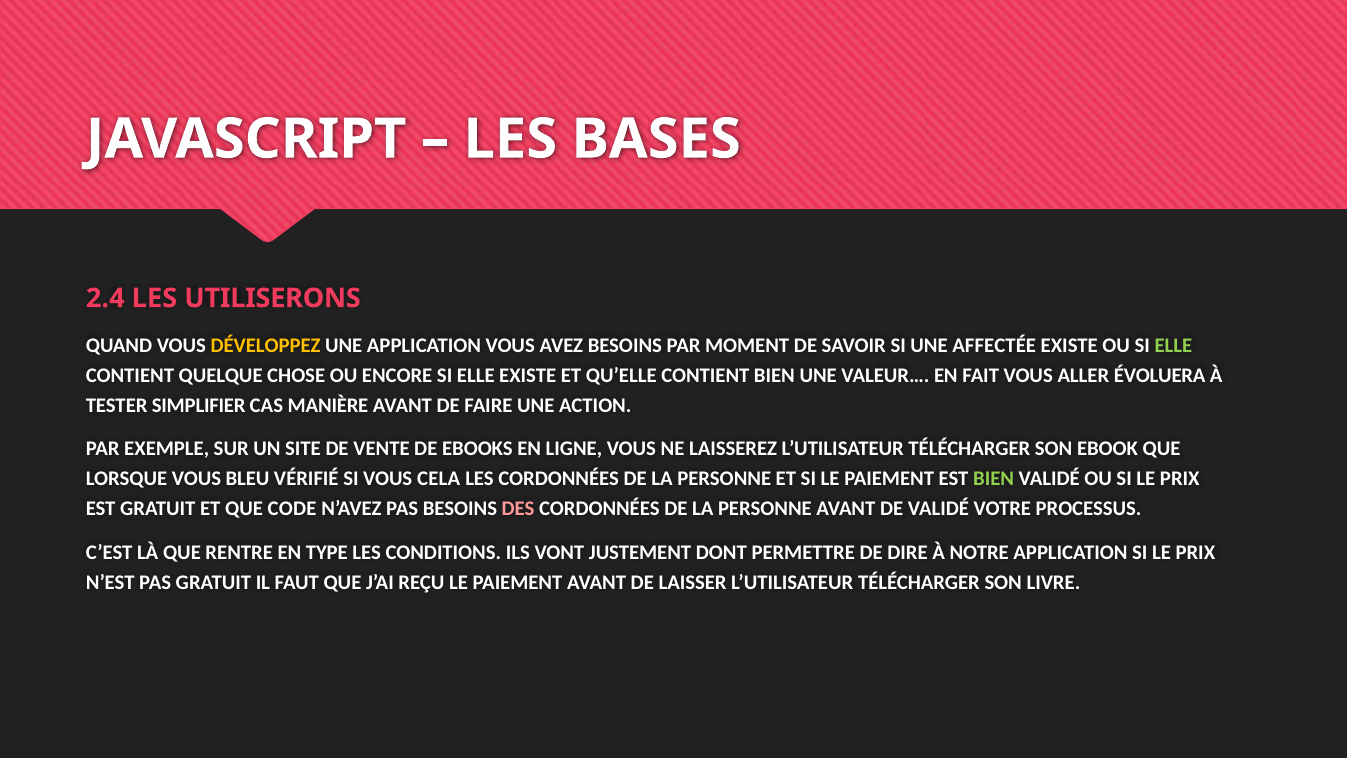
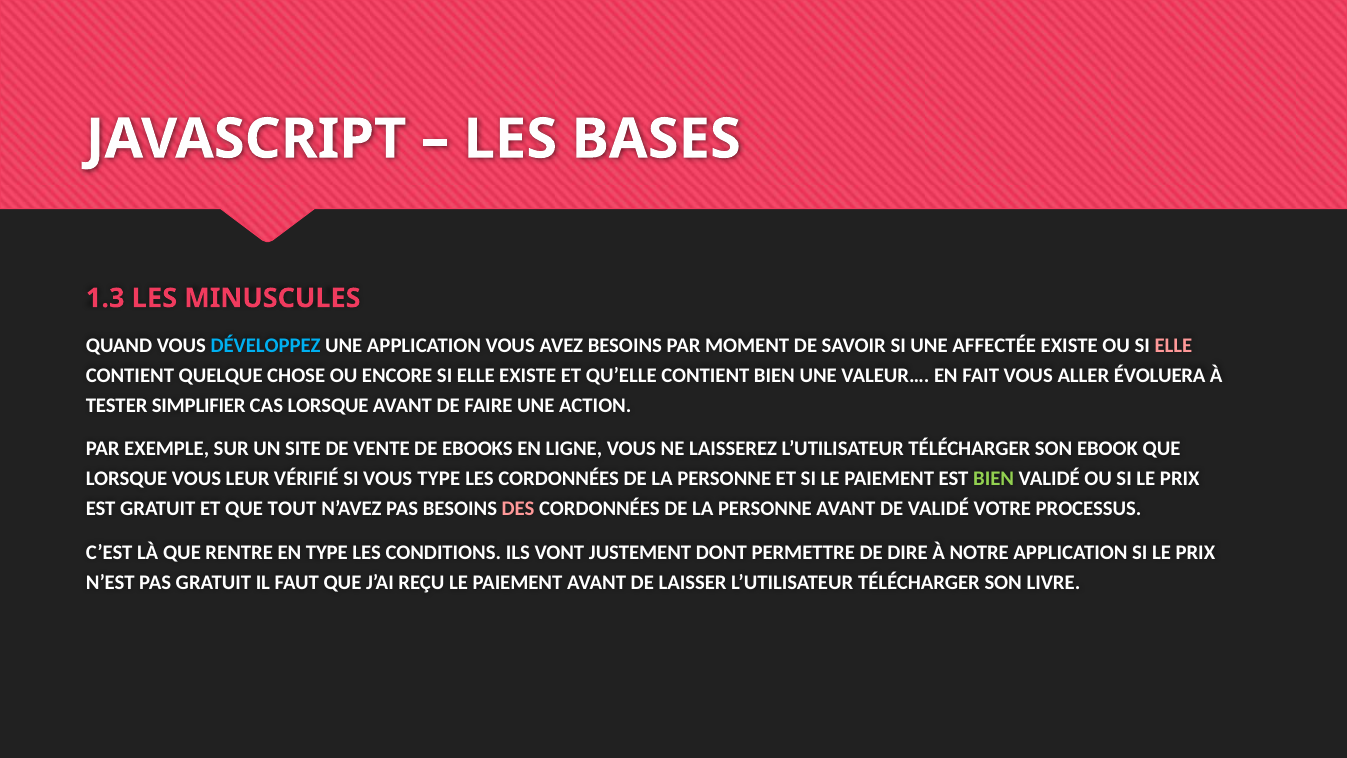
2.4: 2.4 -> 1.3
UTILISERONS: UTILISERONS -> MINUSCULES
DÉVELOPPEZ colour: yellow -> light blue
ELLE at (1173, 345) colour: light green -> pink
CAS MANIÈRE: MANIÈRE -> LORSQUE
BLEU: BLEU -> LEUR
VOUS CELA: CELA -> TYPE
CODE: CODE -> TOUT
